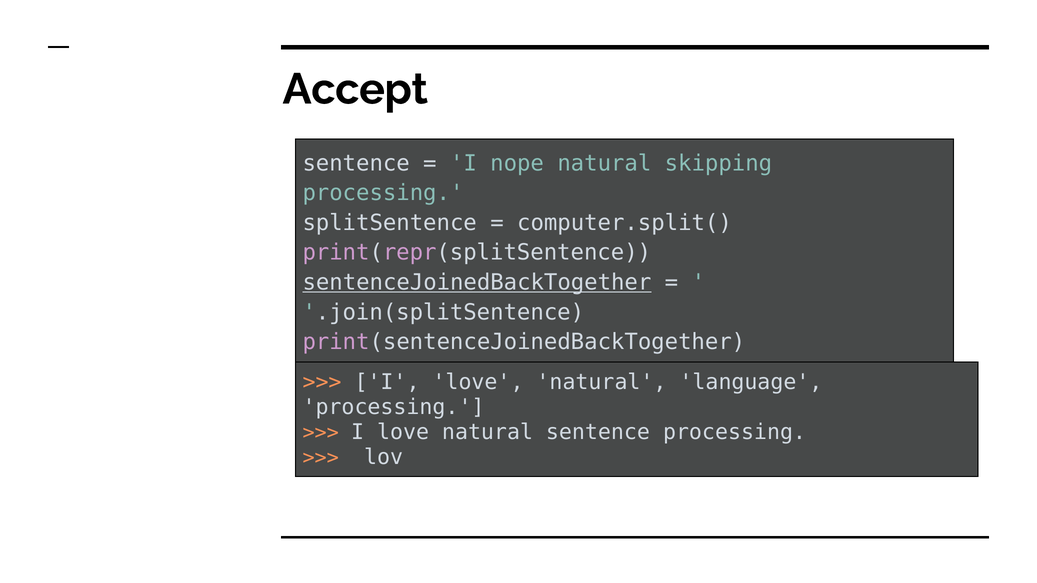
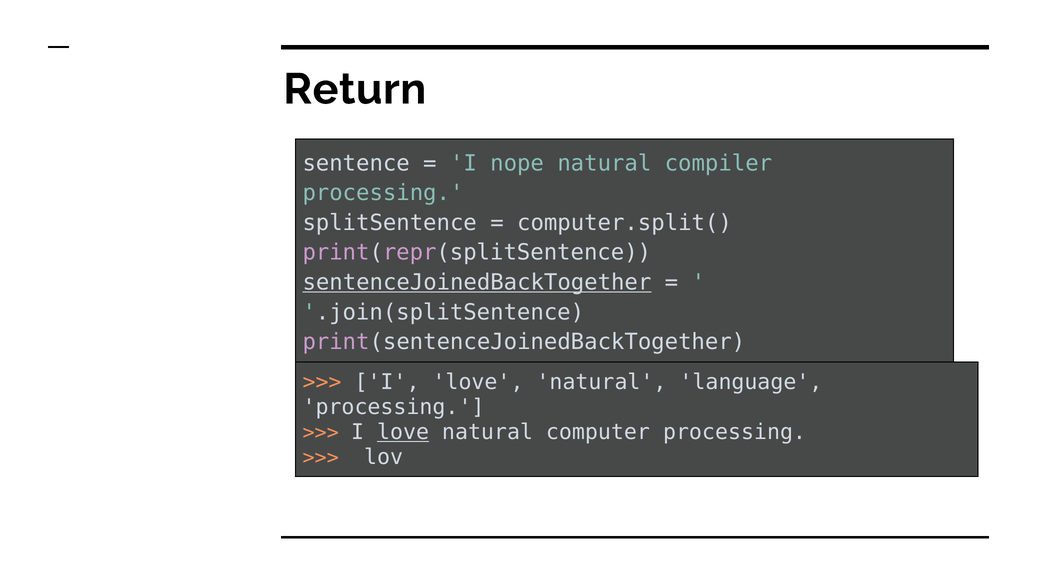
Accept: Accept -> Return
skipping: skipping -> compiler
love at (403, 432) underline: none -> present
natural sentence: sentence -> computer
